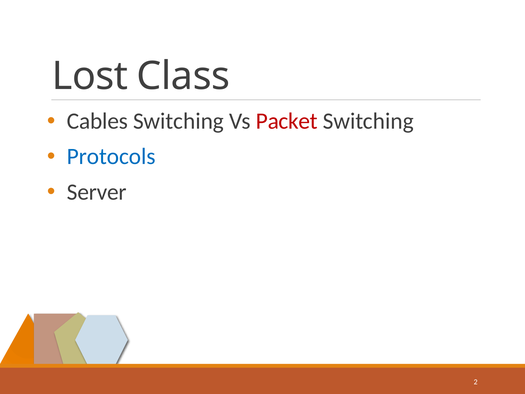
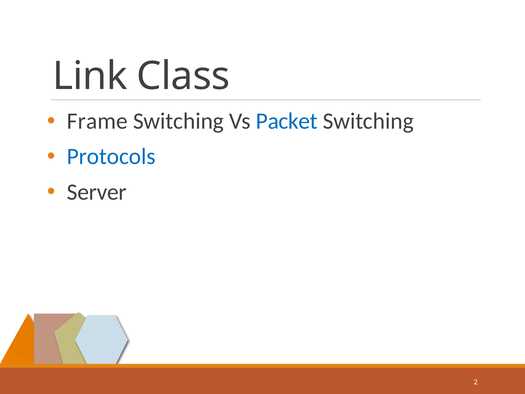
Lost: Lost -> Link
Cables: Cables -> Frame
Packet colour: red -> blue
